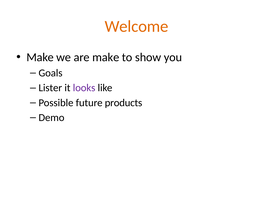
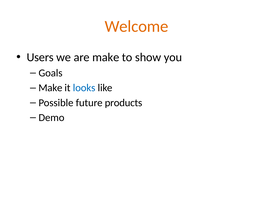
Make at (40, 57): Make -> Users
Lister at (50, 88): Lister -> Make
looks colour: purple -> blue
